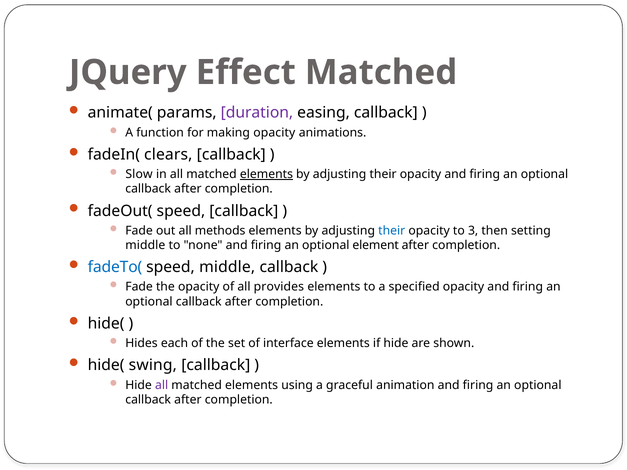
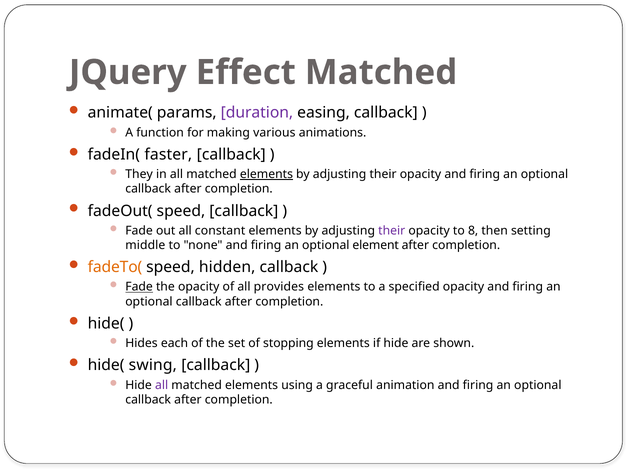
making opacity: opacity -> various
clears: clears -> faster
Slow: Slow -> They
methods: methods -> constant
their at (392, 231) colour: blue -> purple
3: 3 -> 8
fadeTo( colour: blue -> orange
speed middle: middle -> hidden
Fade at (139, 287) underline: none -> present
interface: interface -> stopping
